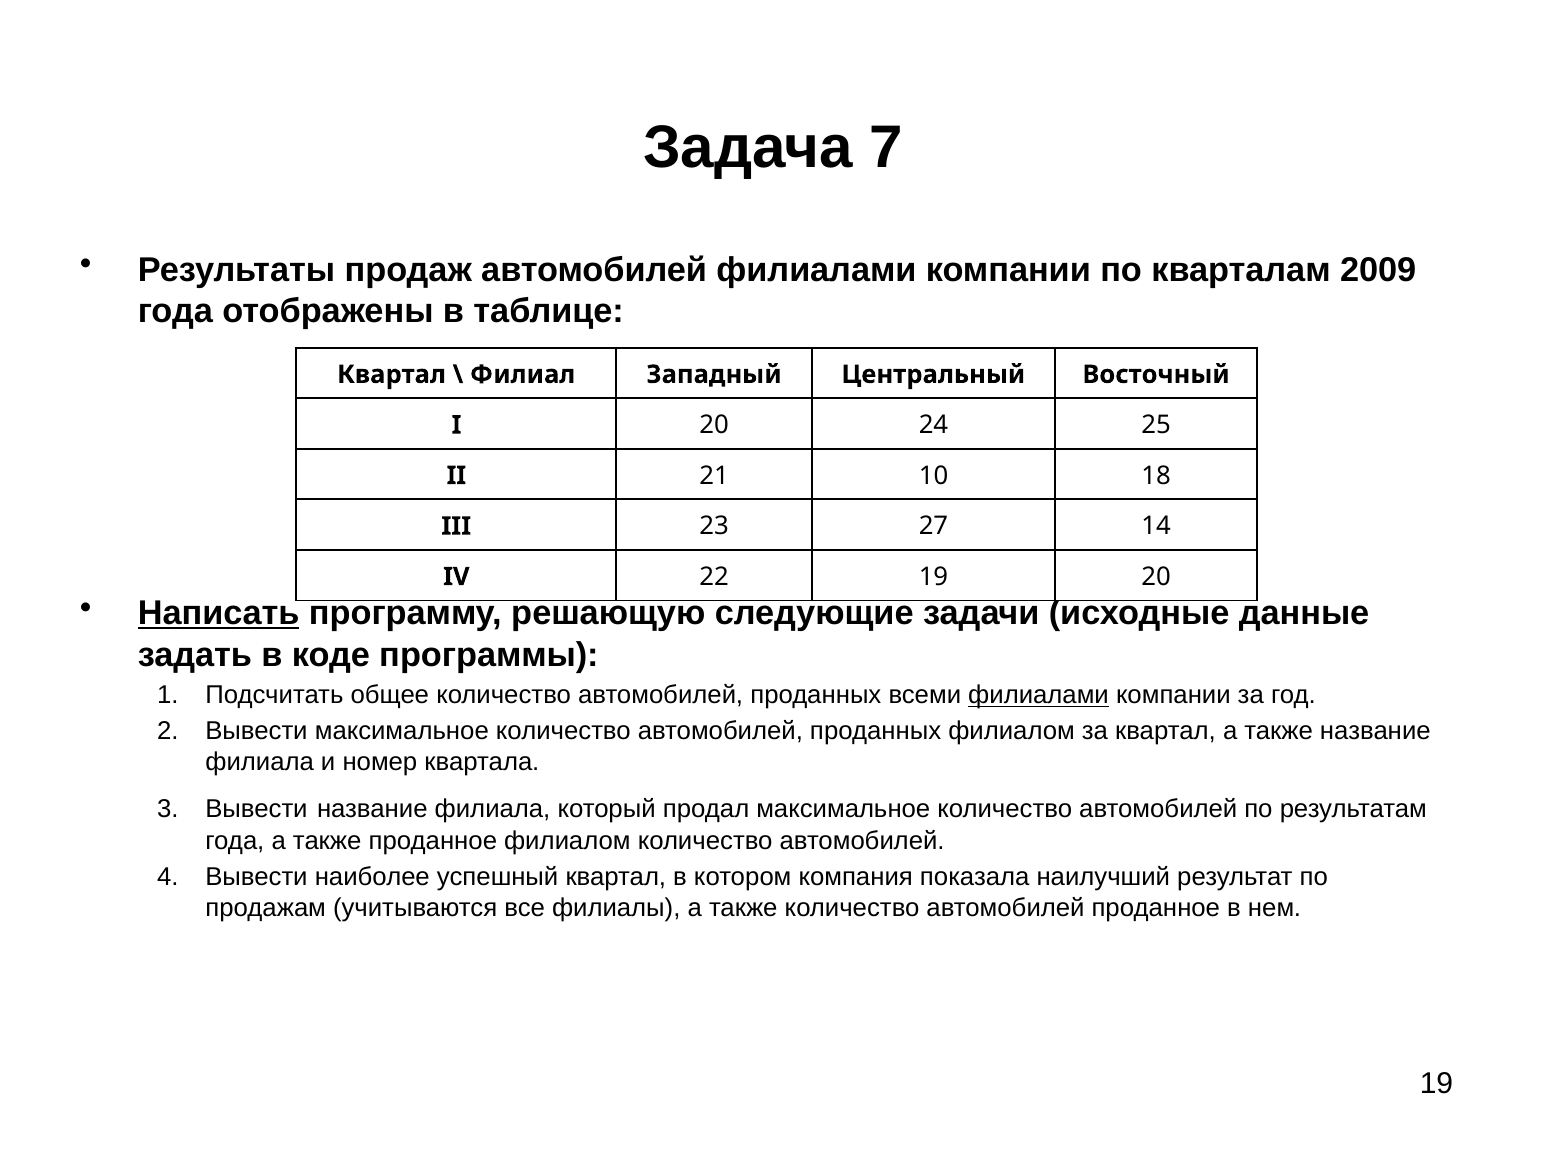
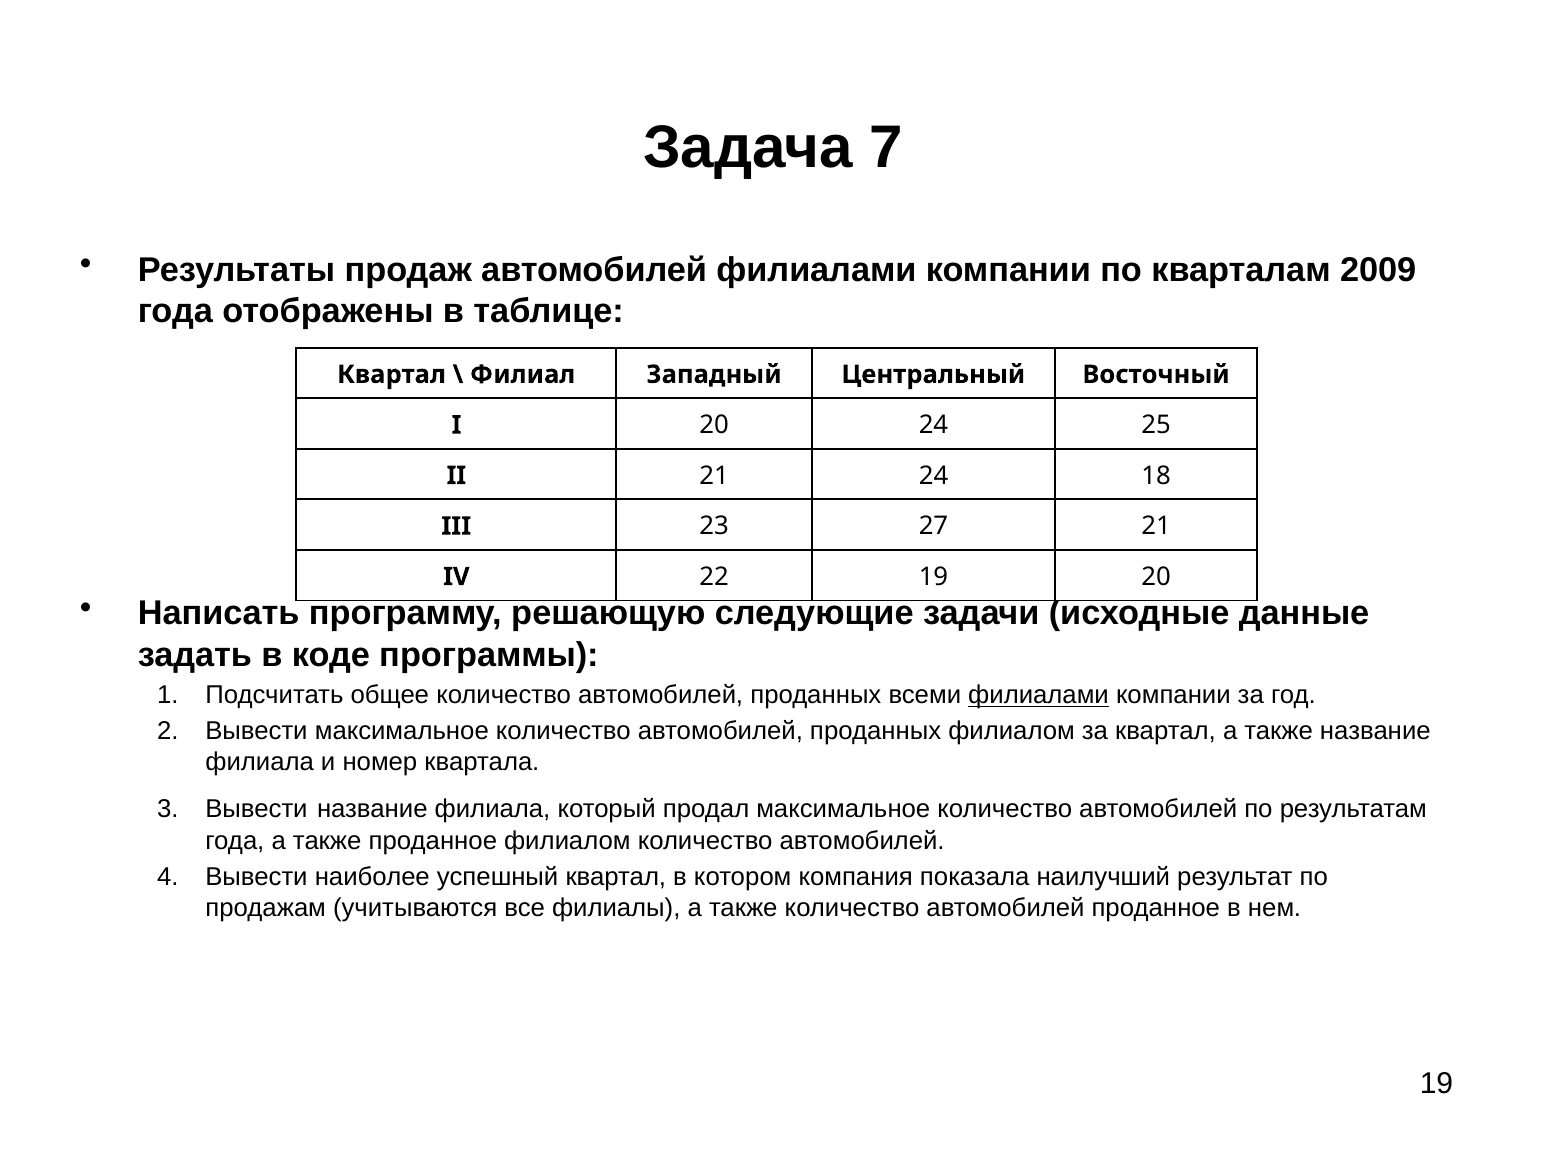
21 10: 10 -> 24
27 14: 14 -> 21
Написать underline: present -> none
